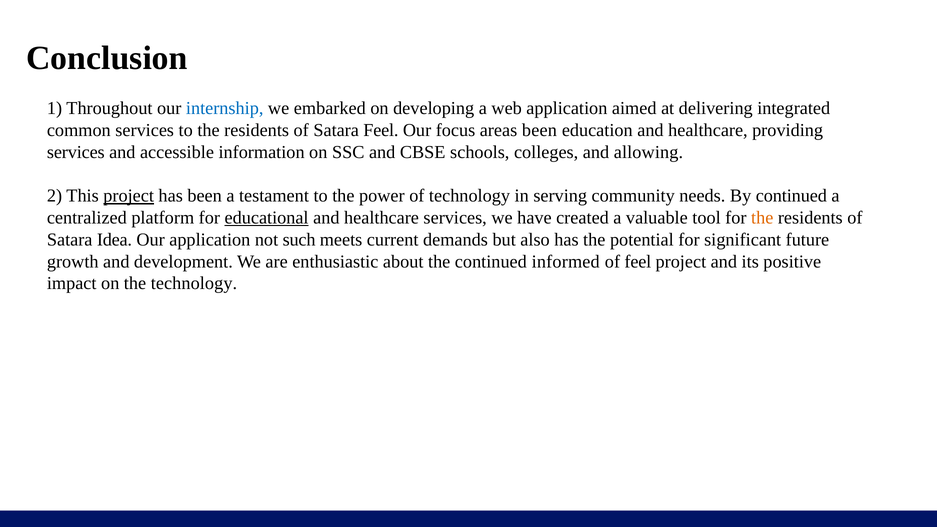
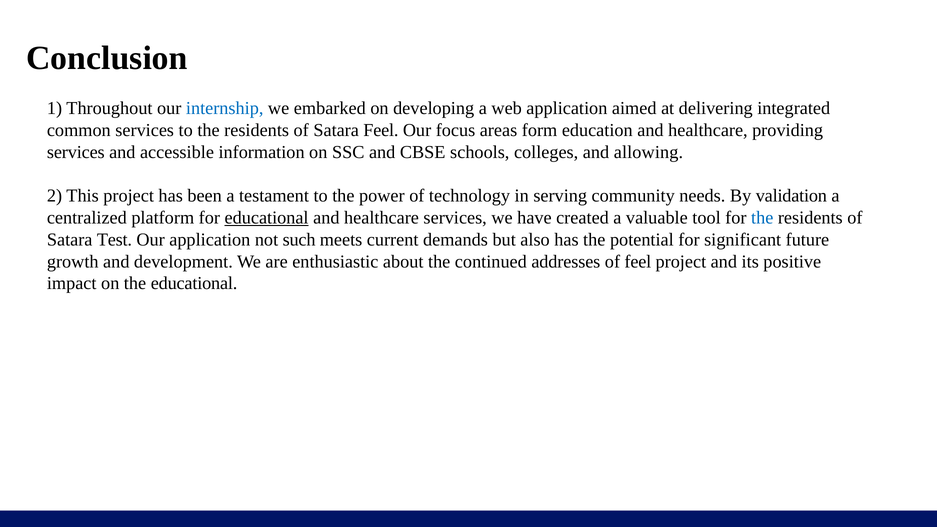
areas been: been -> form
project at (129, 196) underline: present -> none
By continued: continued -> validation
the at (762, 218) colour: orange -> blue
Idea: Idea -> Test
informed: informed -> addresses
the technology: technology -> educational
